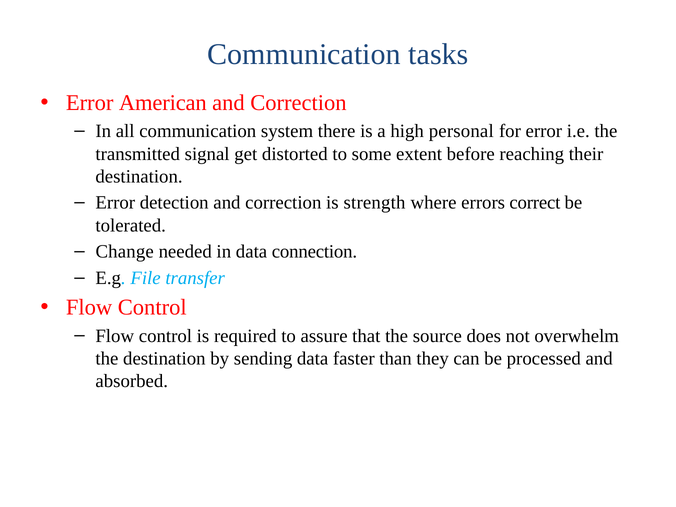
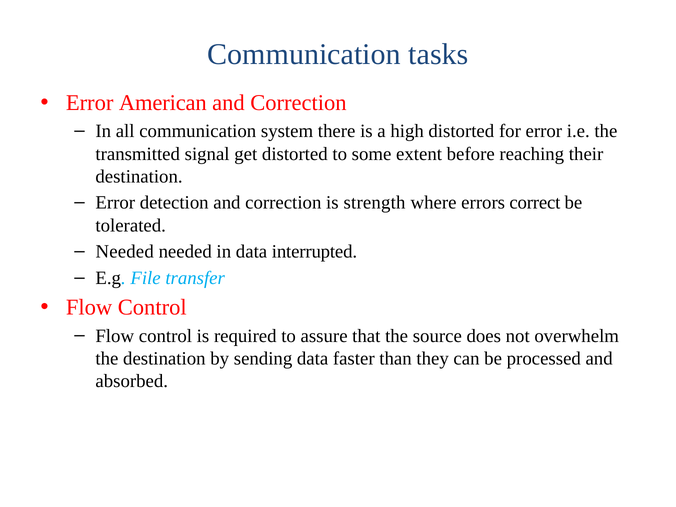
high personal: personal -> distorted
Change at (125, 252): Change -> Needed
connection: connection -> interrupted
